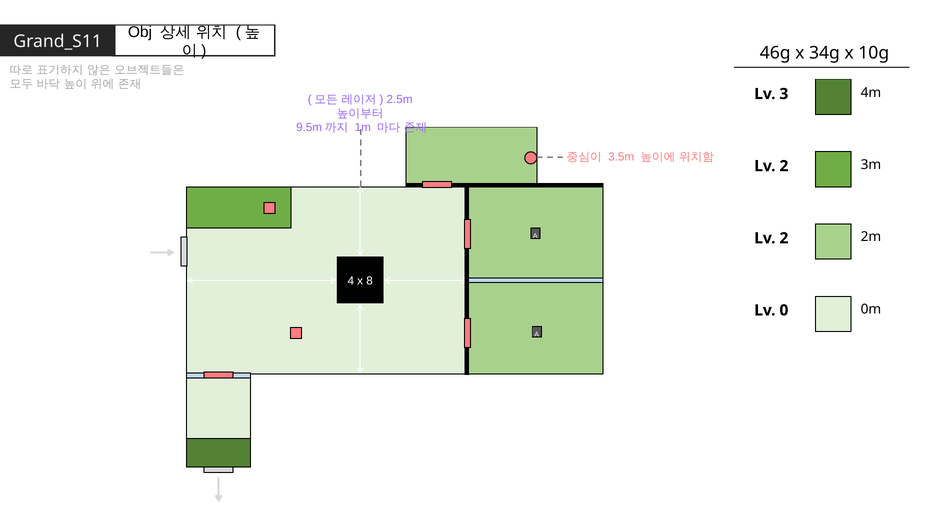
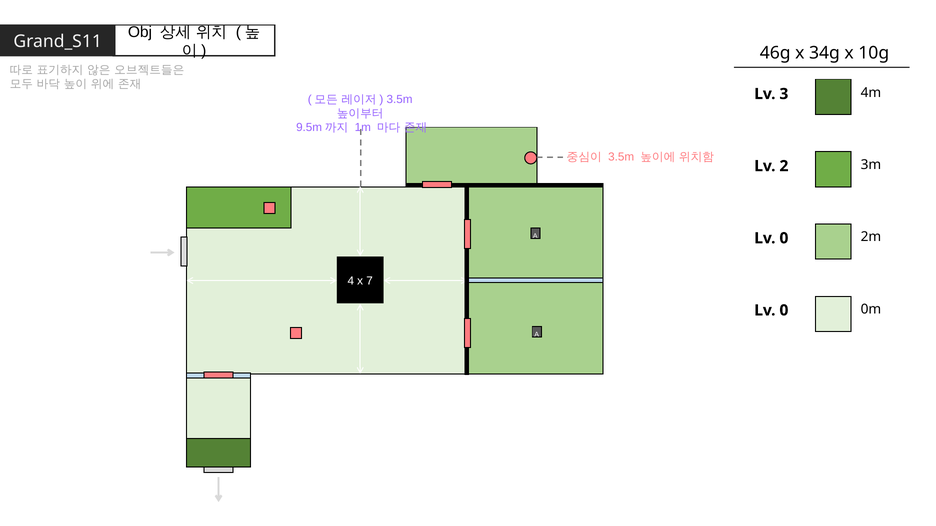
2.5m at (400, 100): 2.5m -> 3.5m
2 at (784, 238): 2 -> 0
8: 8 -> 7
